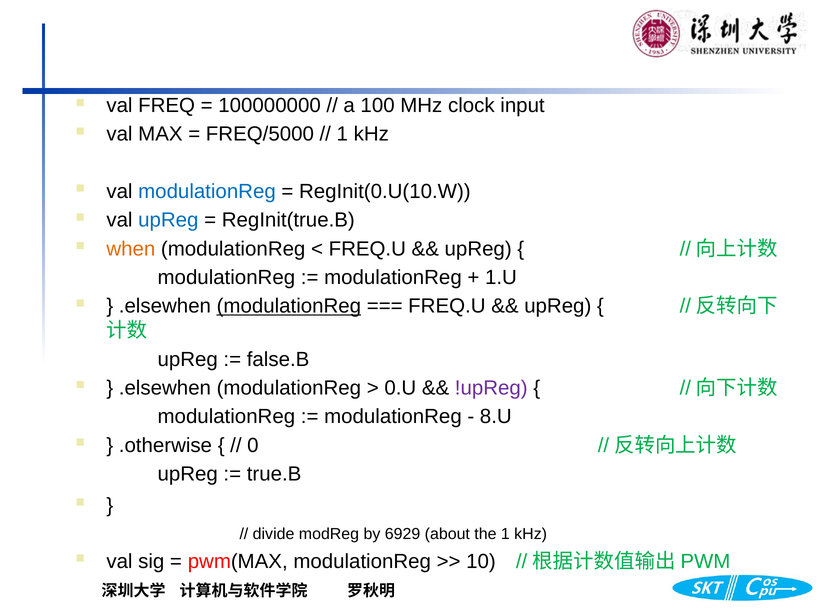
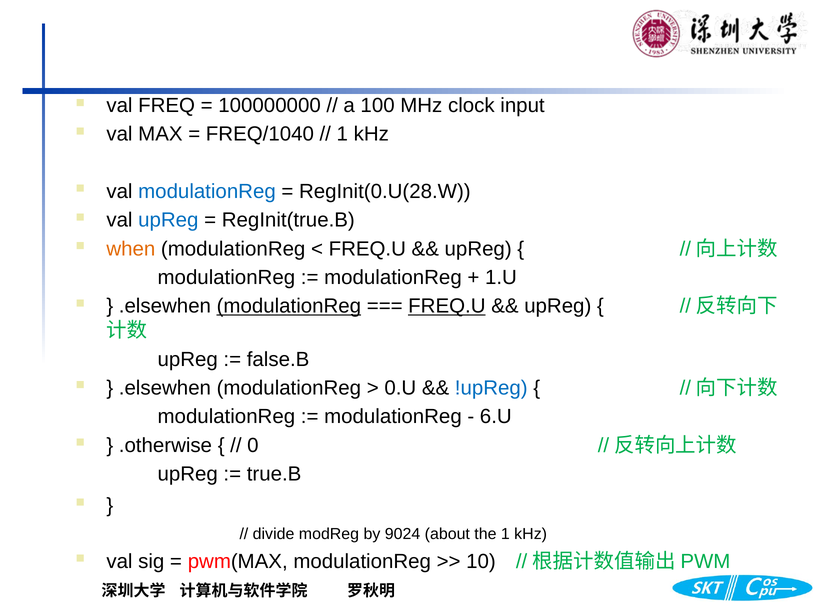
FREQ/5000: FREQ/5000 -> FREQ/1040
RegInit(0.U(10.W: RegInit(0.U(10.W -> RegInit(0.U(28.W
FREQ.U at (447, 306) underline: none -> present
!upReg colour: purple -> blue
8.U: 8.U -> 6.U
6929: 6929 -> 9024
